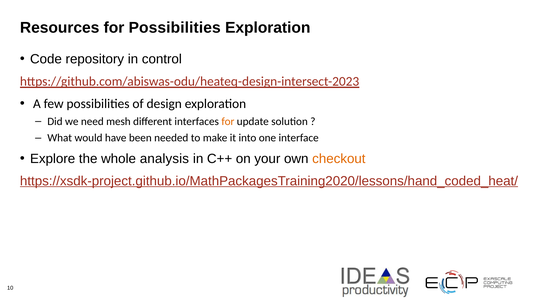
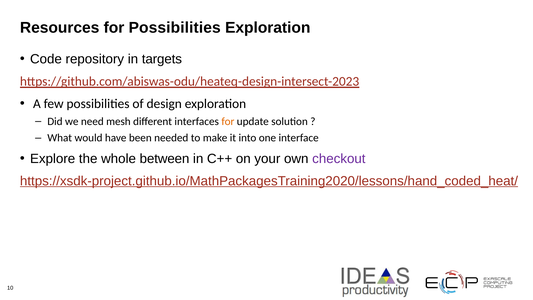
control: control -> targets
analysis: analysis -> between
checkout colour: orange -> purple
